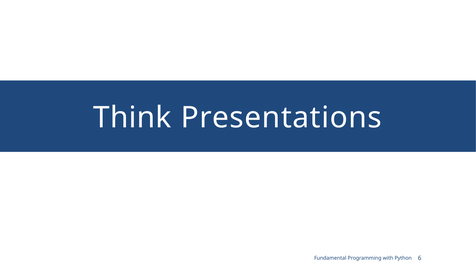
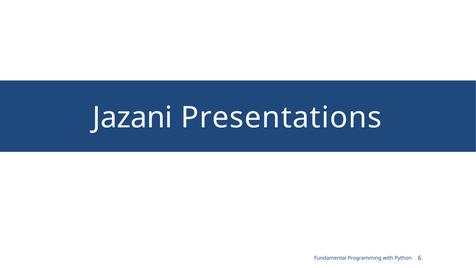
Think: Think -> Jazani
